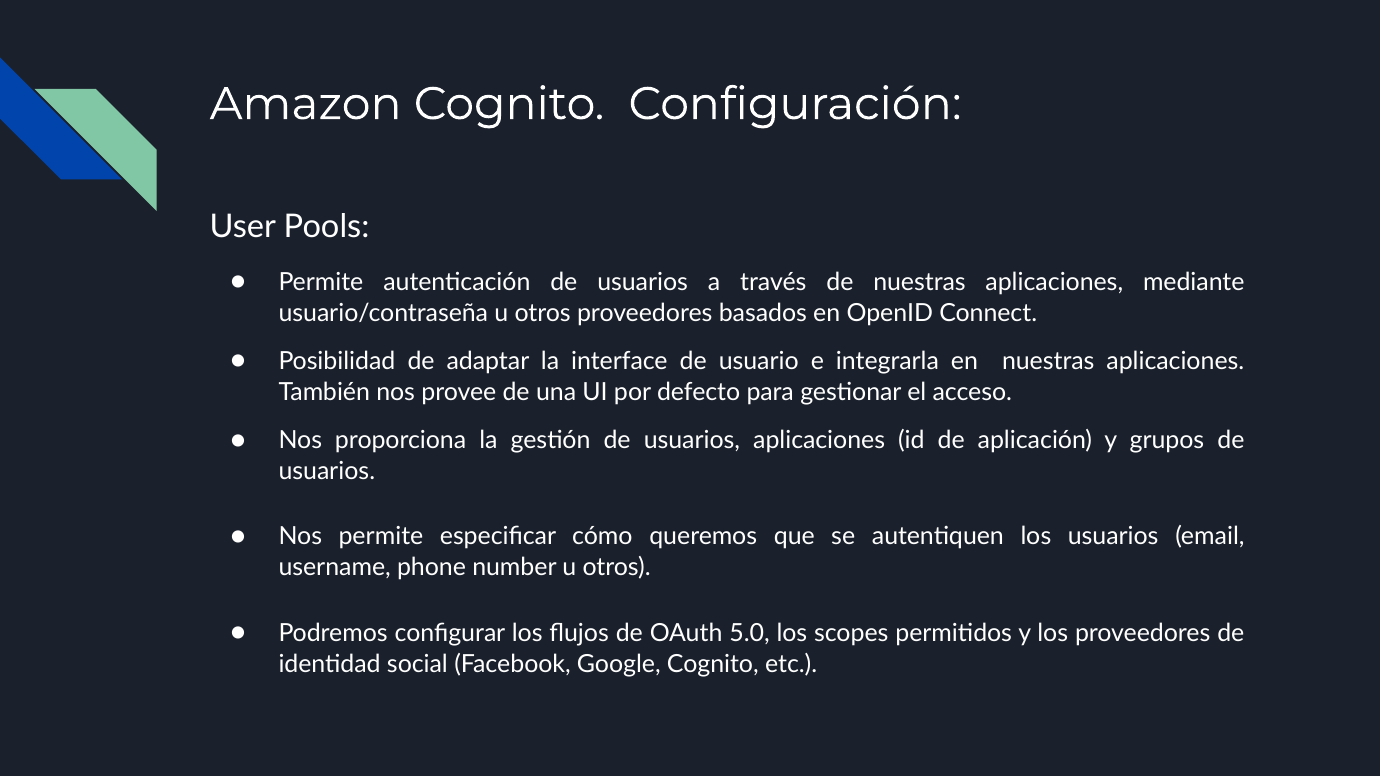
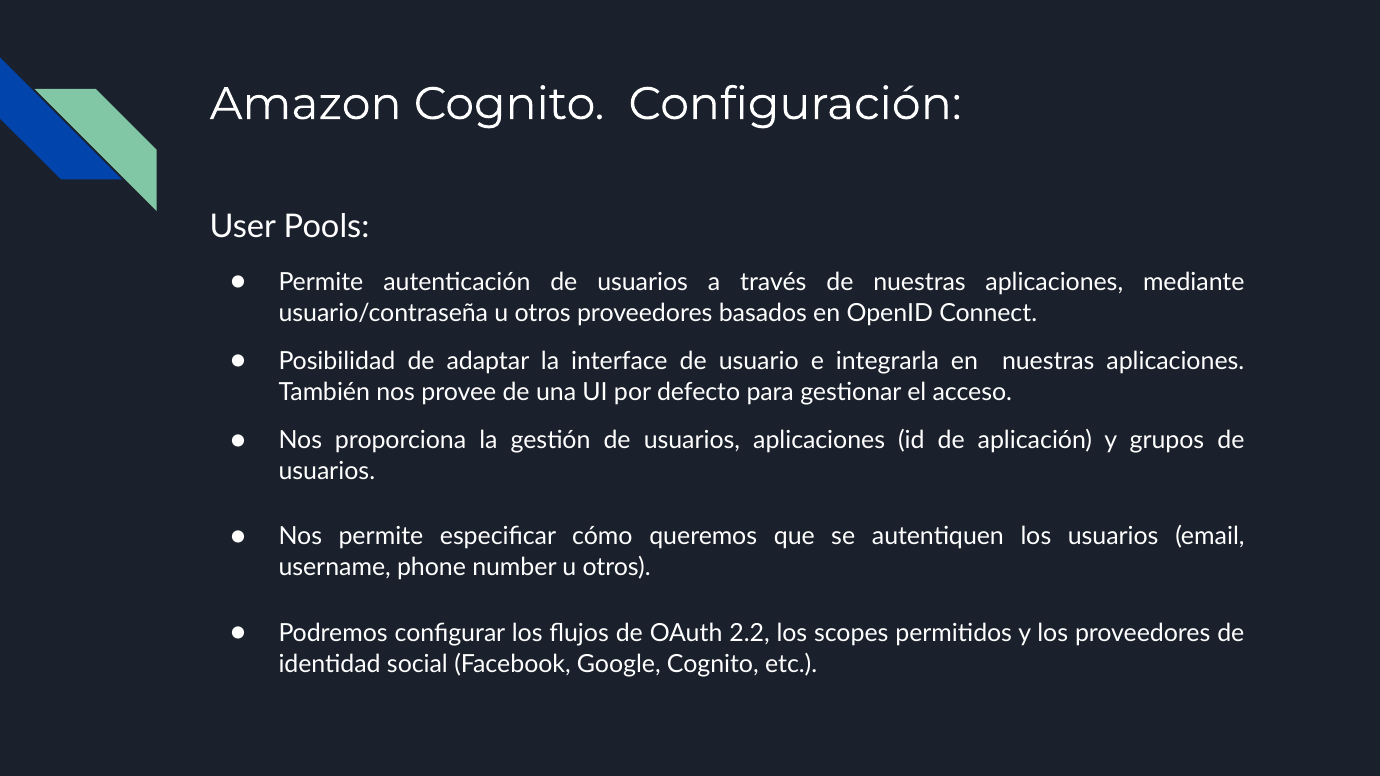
5.0: 5.0 -> 2.2
